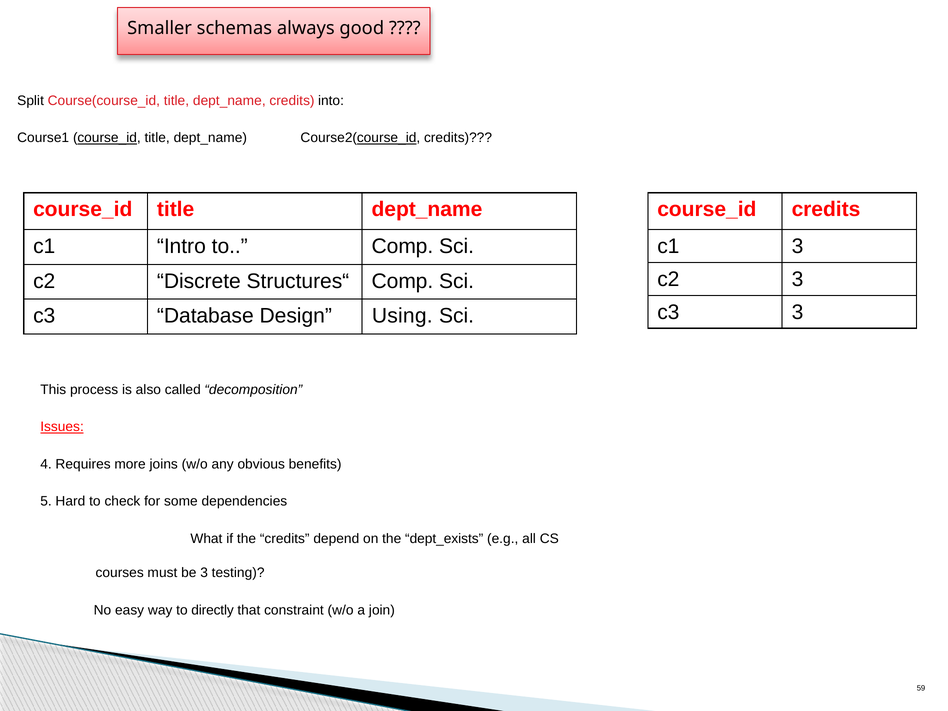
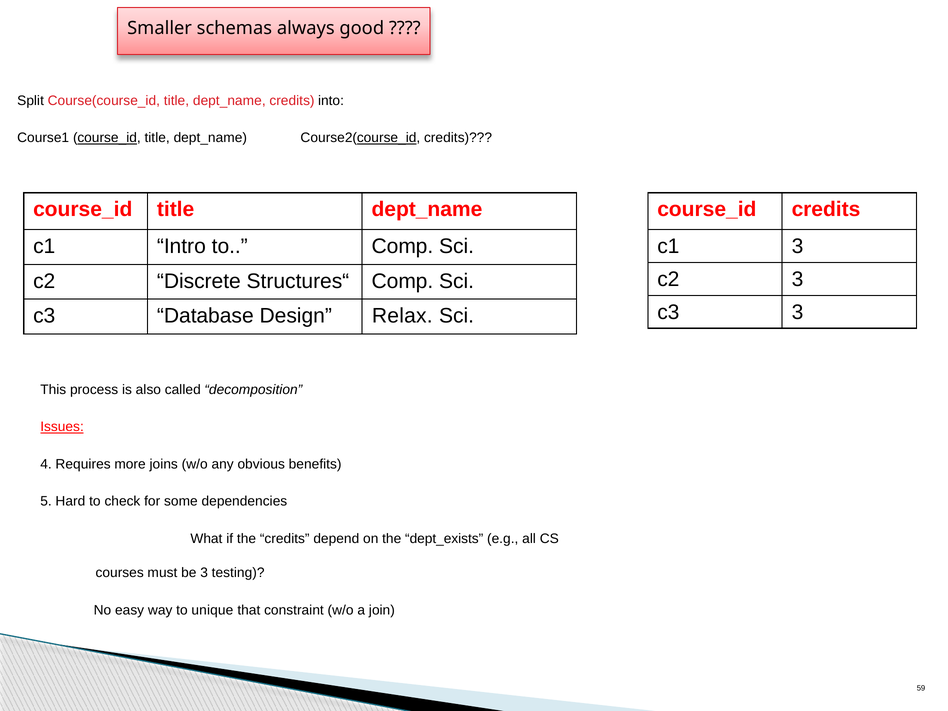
Using: Using -> Relax
directly: directly -> unique
